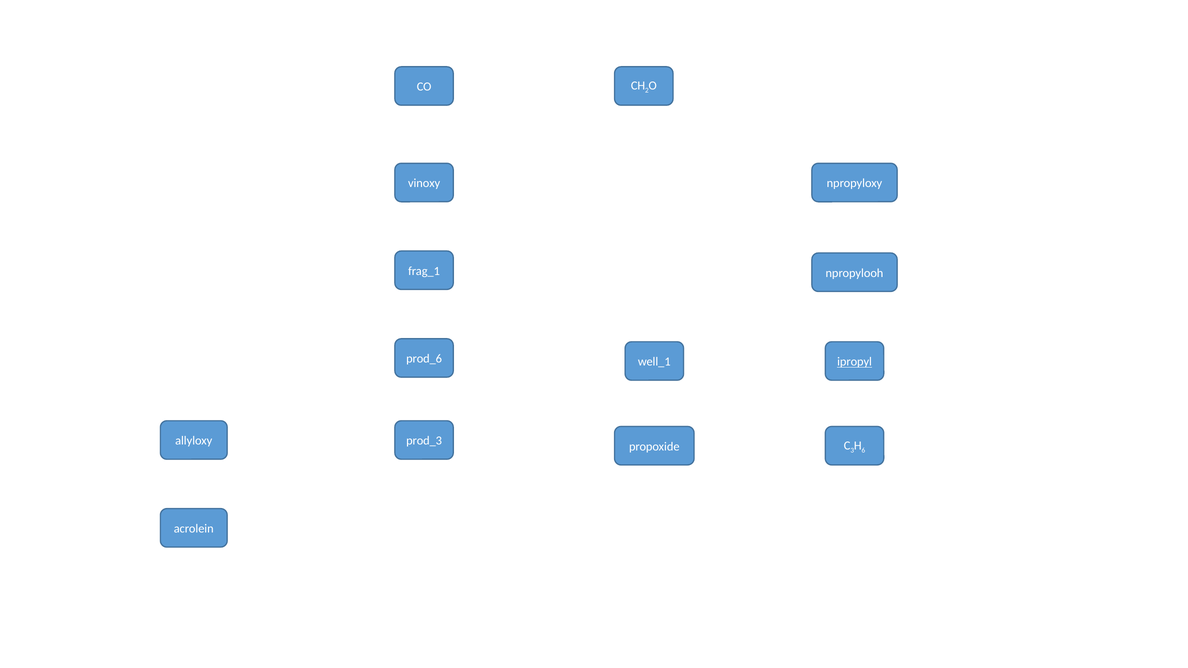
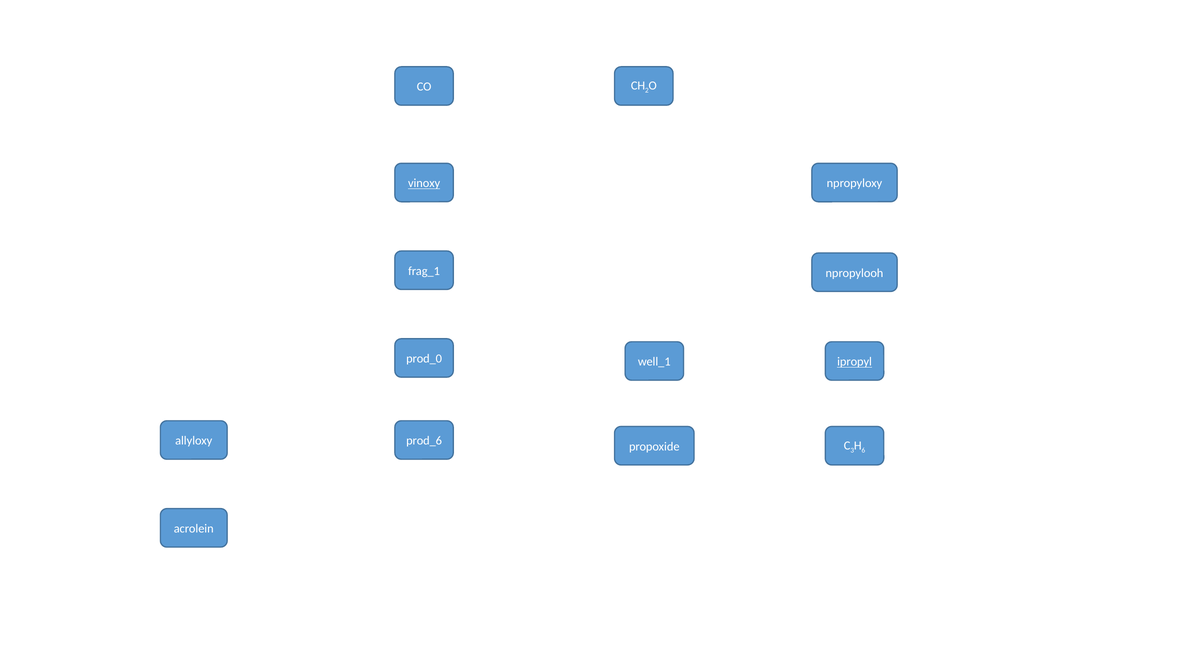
vinoxy underline: none -> present
prod_6: prod_6 -> prod_0
prod_3: prod_3 -> prod_6
